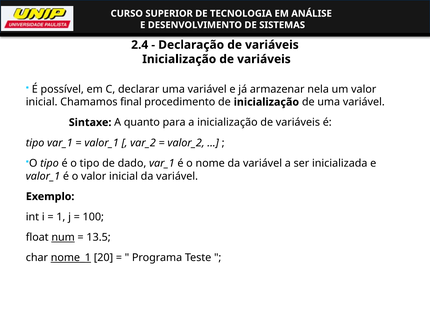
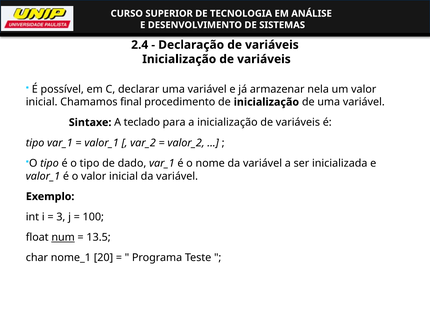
quanto: quanto -> teclado
1: 1 -> 3
nome_1 underline: present -> none
